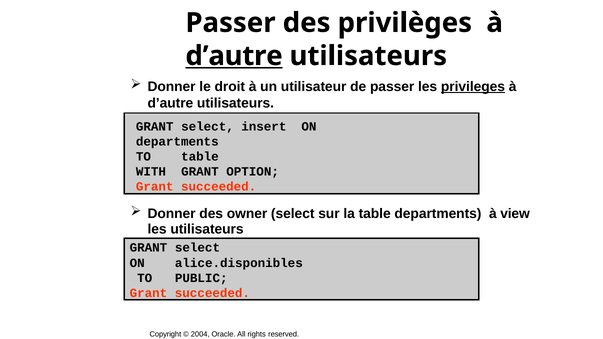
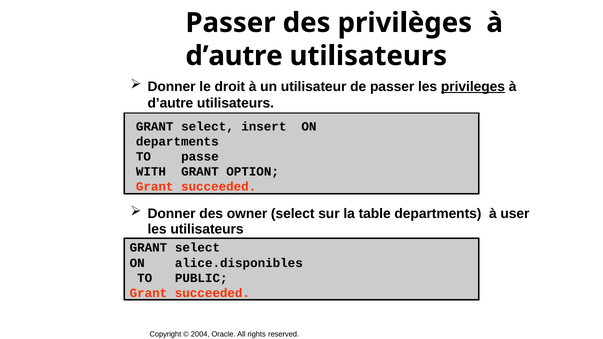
d’autre at (234, 56) underline: present -> none
TO table: table -> passe
view: view -> user
